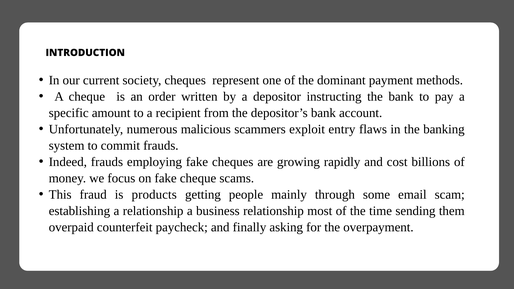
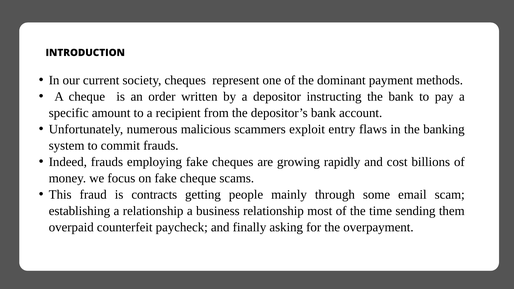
products: products -> contracts
